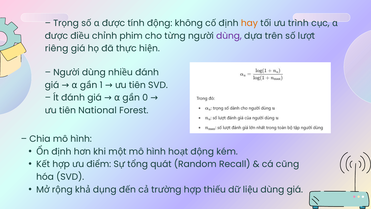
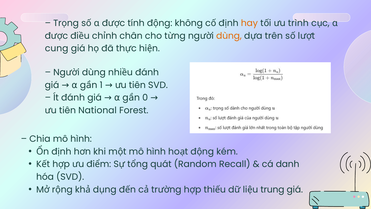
phim: phim -> chân
dùng at (229, 36) colour: purple -> orange
riêng: riêng -> cung
cũng: cũng -> danh
dùng at (272, 189): dùng -> trung
